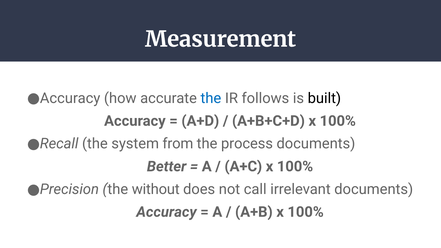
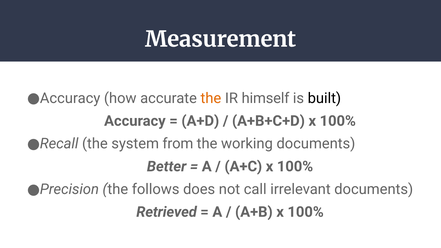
the at (211, 98) colour: blue -> orange
follows: follows -> himself
process: process -> working
without: without -> follows
Accuracy at (166, 212): Accuracy -> Retrieved
